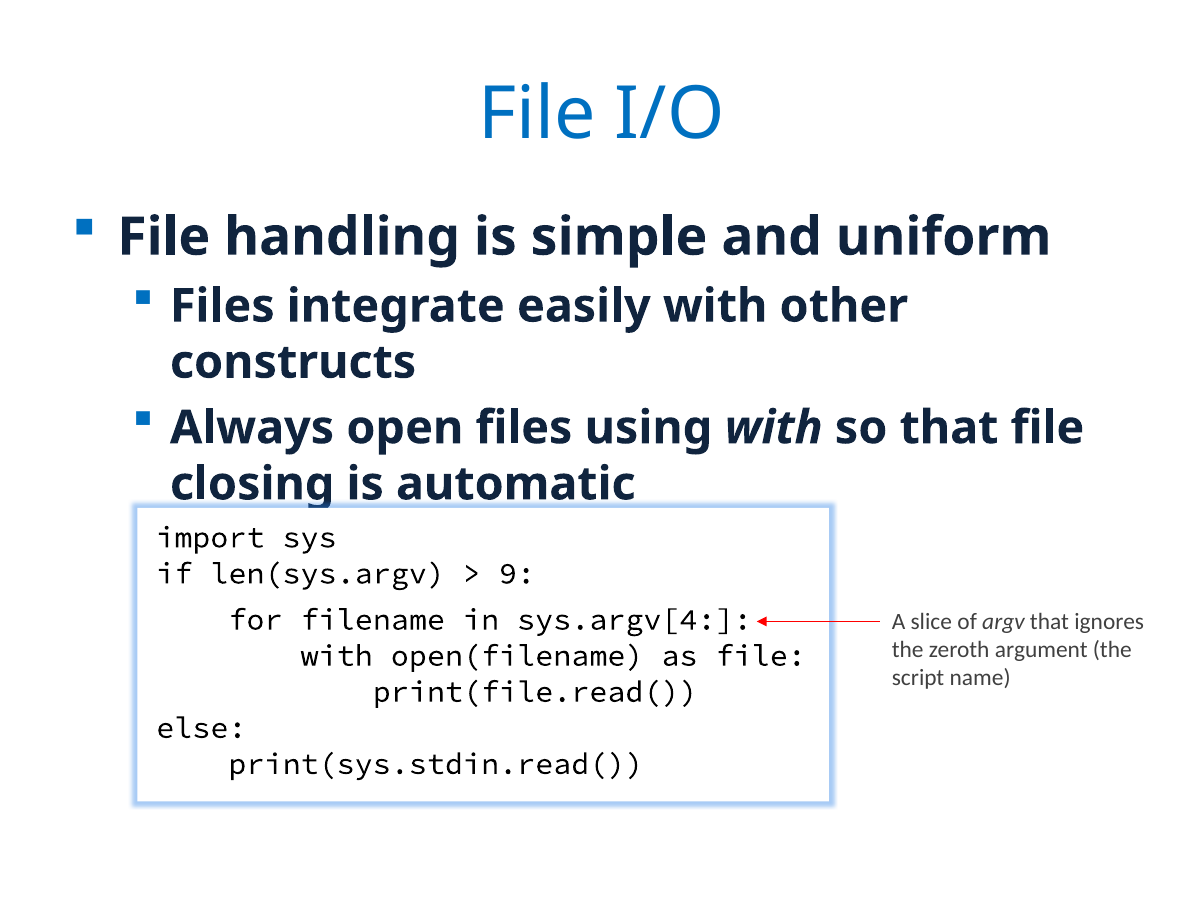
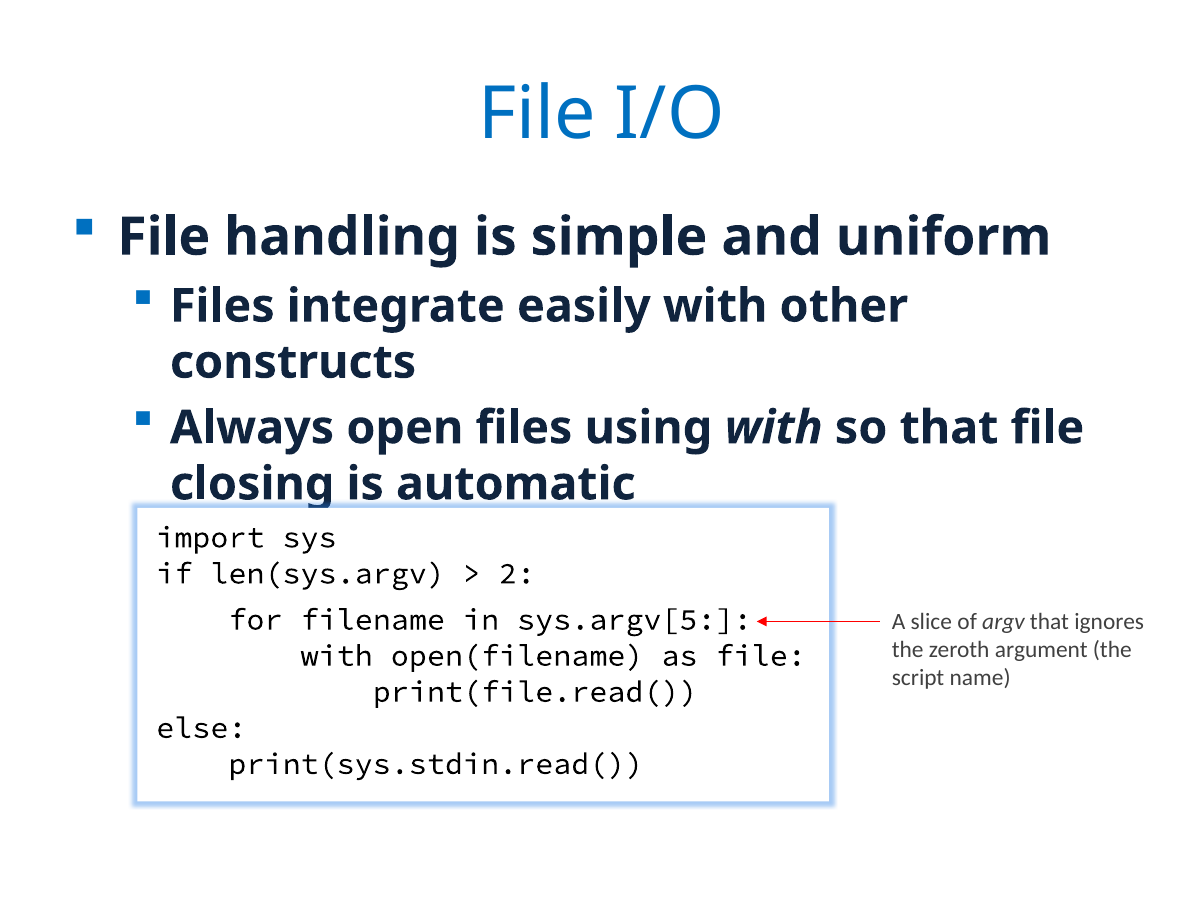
9: 9 -> 2
sys.argv[4: sys.argv[4 -> sys.argv[5
